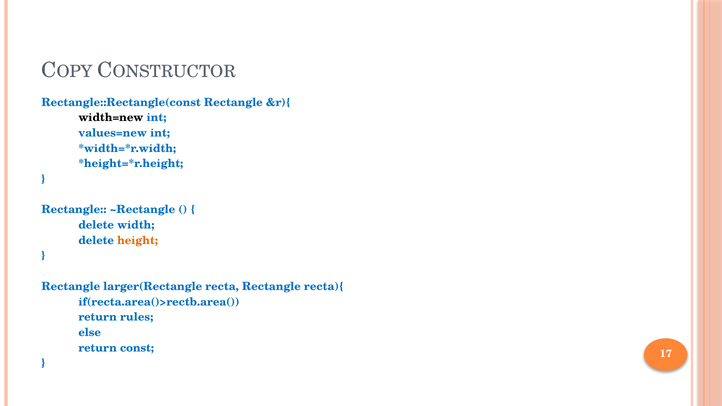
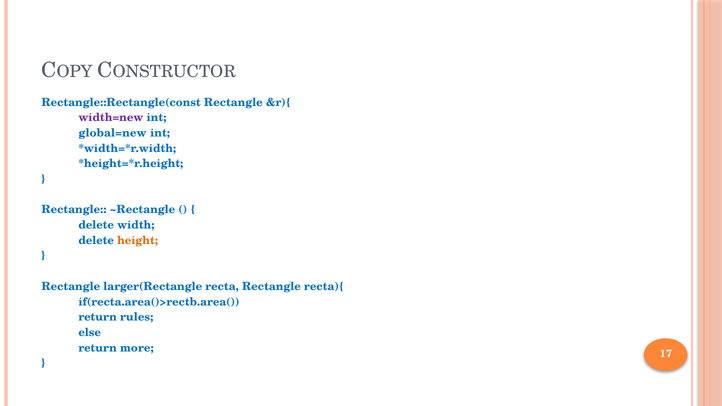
width=new colour: black -> purple
values=new: values=new -> global=new
const: const -> more
